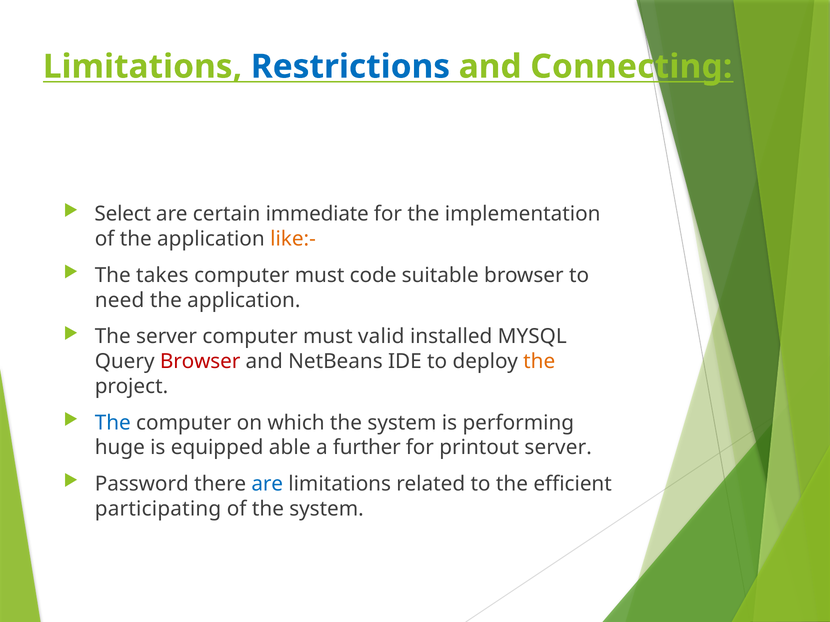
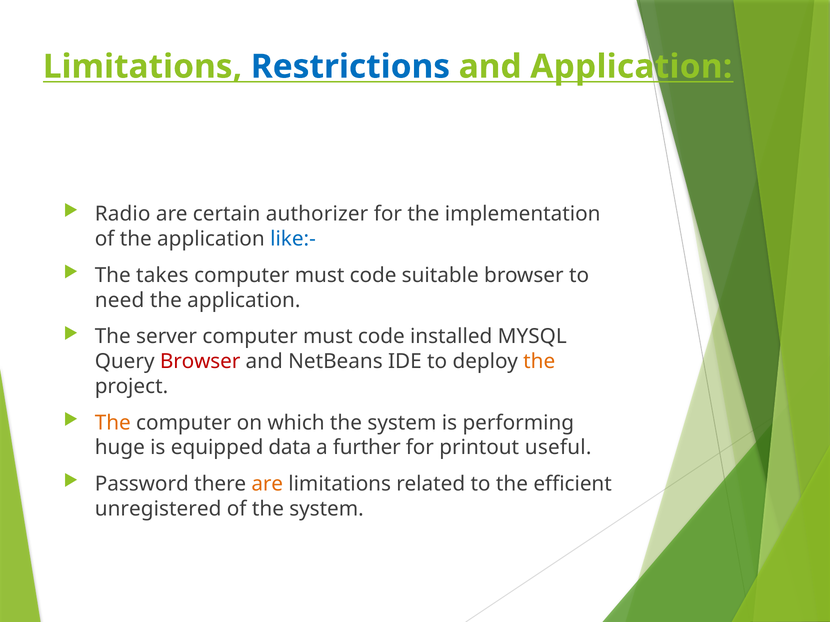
and Connecting: Connecting -> Application
Select: Select -> Radio
immediate: immediate -> authorizer
like:- colour: orange -> blue
server computer must valid: valid -> code
The at (113, 423) colour: blue -> orange
able: able -> data
printout server: server -> useful
are at (267, 484) colour: blue -> orange
participating: participating -> unregistered
